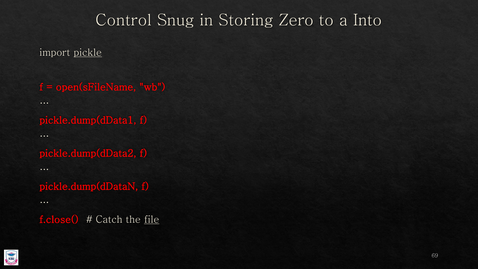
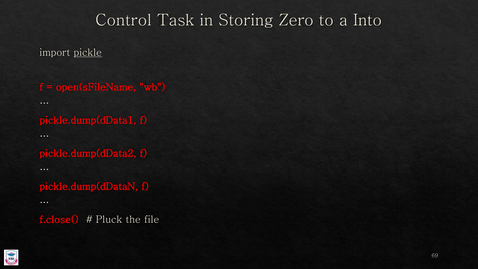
Snug: Snug -> Task
Catch: Catch -> Pluck
file underline: present -> none
